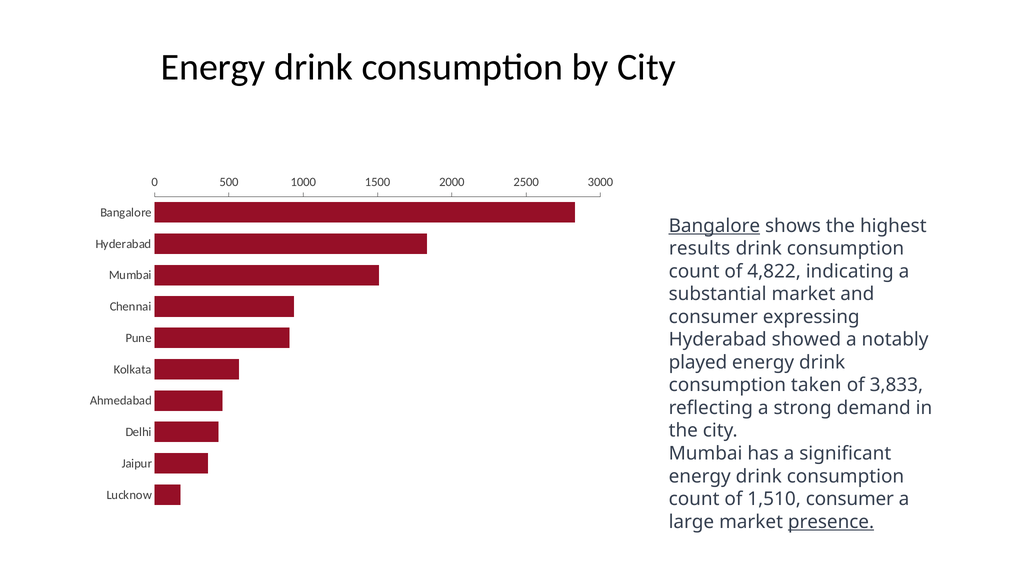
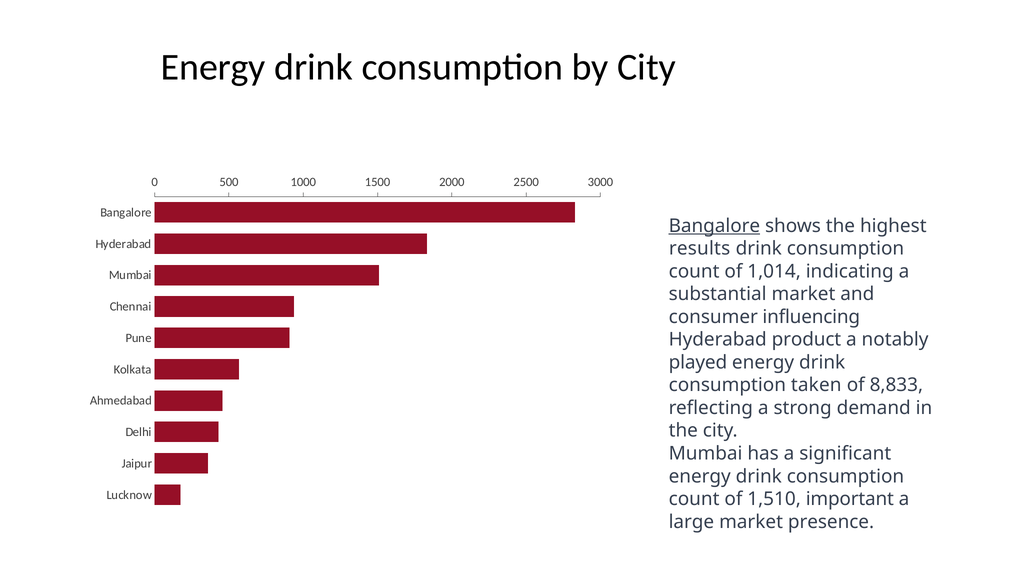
4,822: 4,822 -> 1,014
expressing: expressing -> influencing
showed: showed -> product
3,833: 3,833 -> 8,833
1,510 consumer: consumer -> important
presence underline: present -> none
